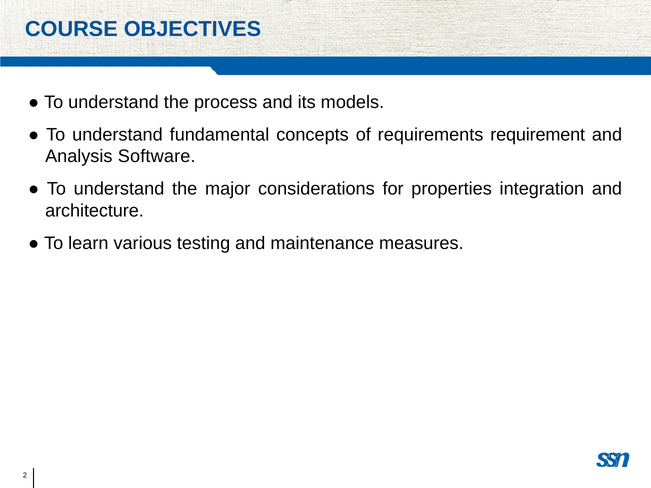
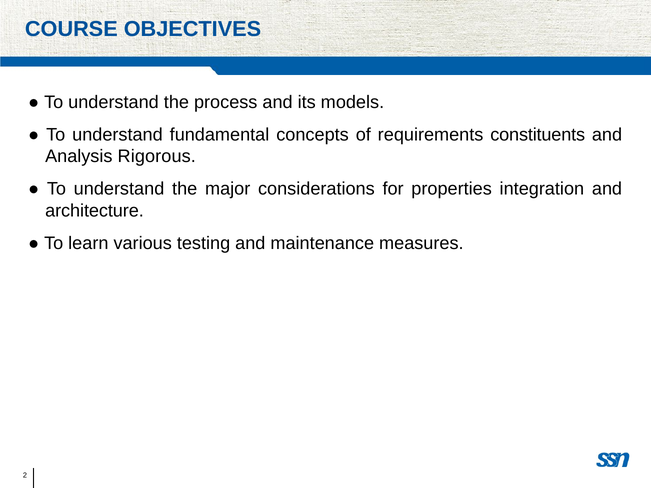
requirement: requirement -> constituents
Software: Software -> Rigorous
